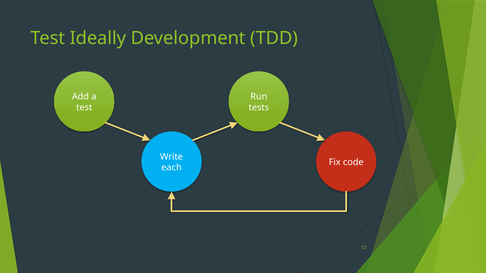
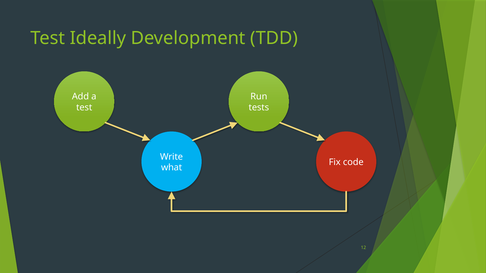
each: each -> what
